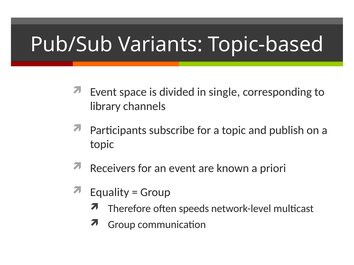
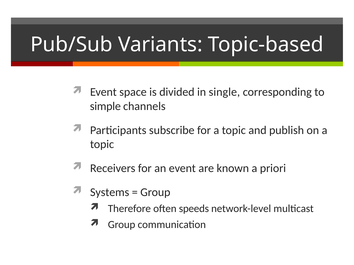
library: library -> simple
Equality: Equality -> Systems
